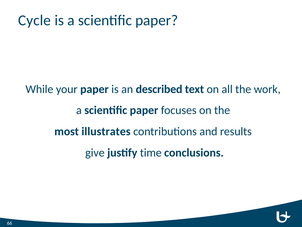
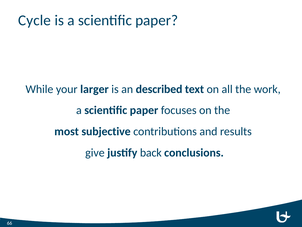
your paper: paper -> larger
illustrates: illustrates -> subjective
time: time -> back
